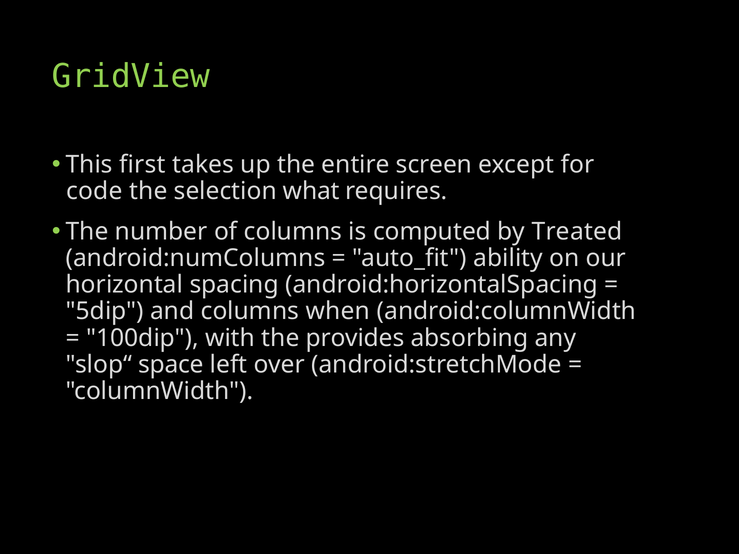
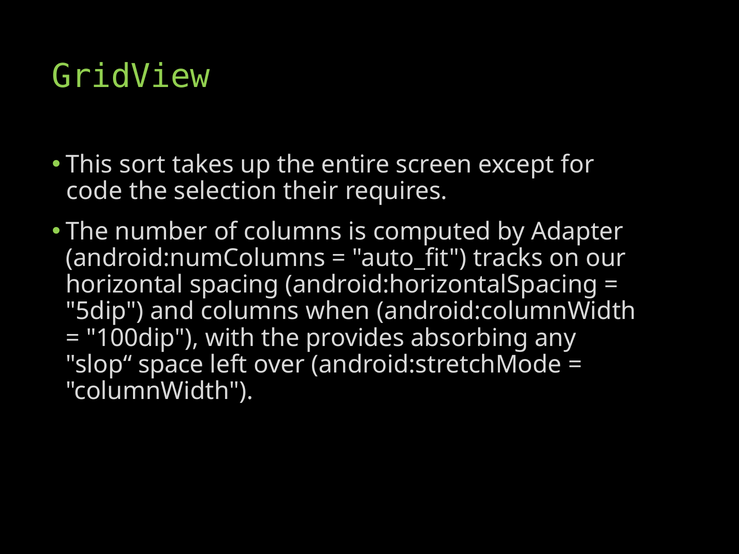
first: first -> sort
what: what -> their
Treated: Treated -> Adapter
ability: ability -> tracks
